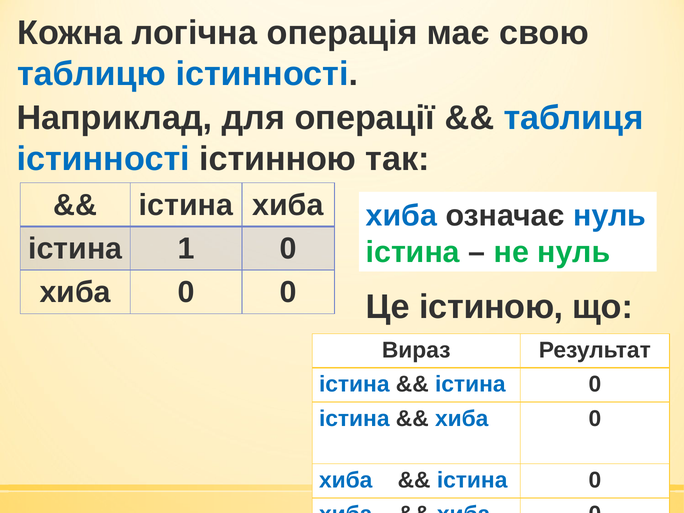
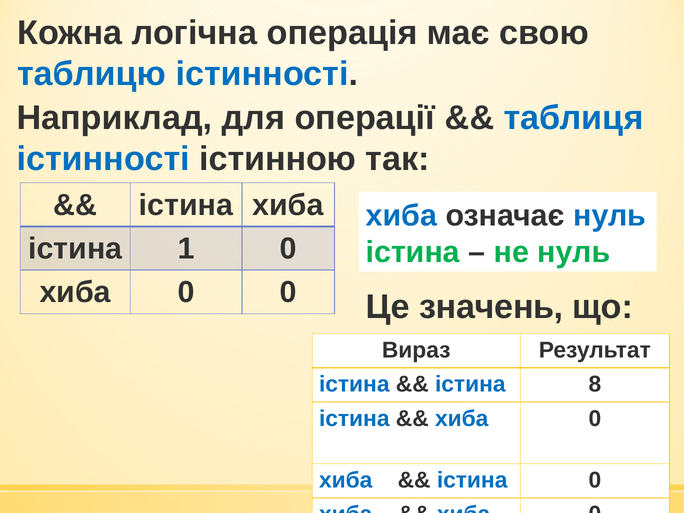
істиною: істиною -> значень
0 at (595, 384): 0 -> 8
